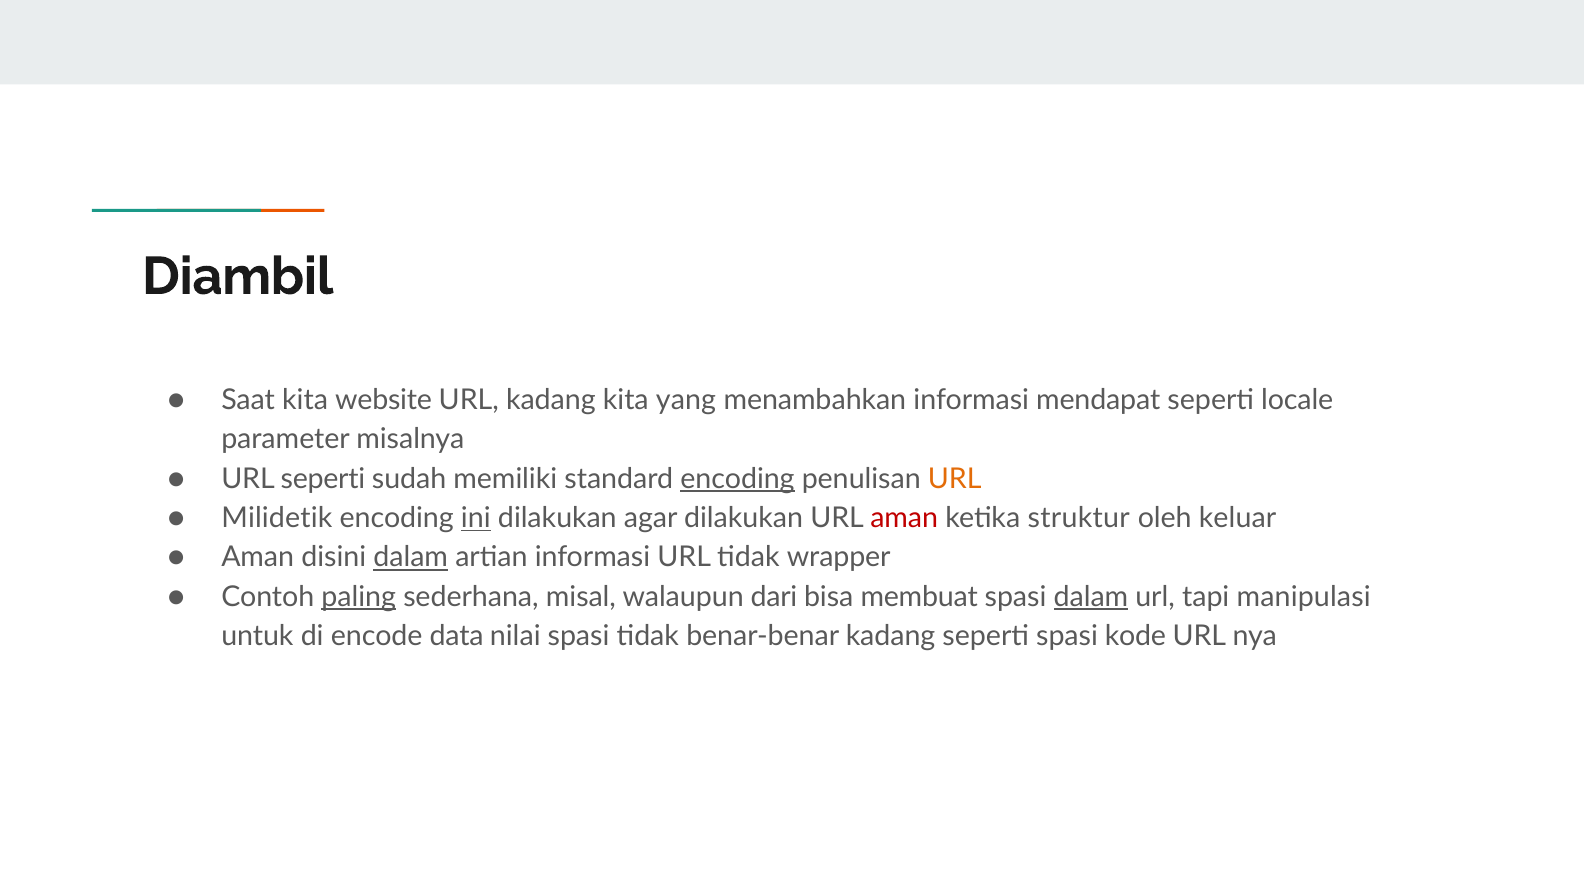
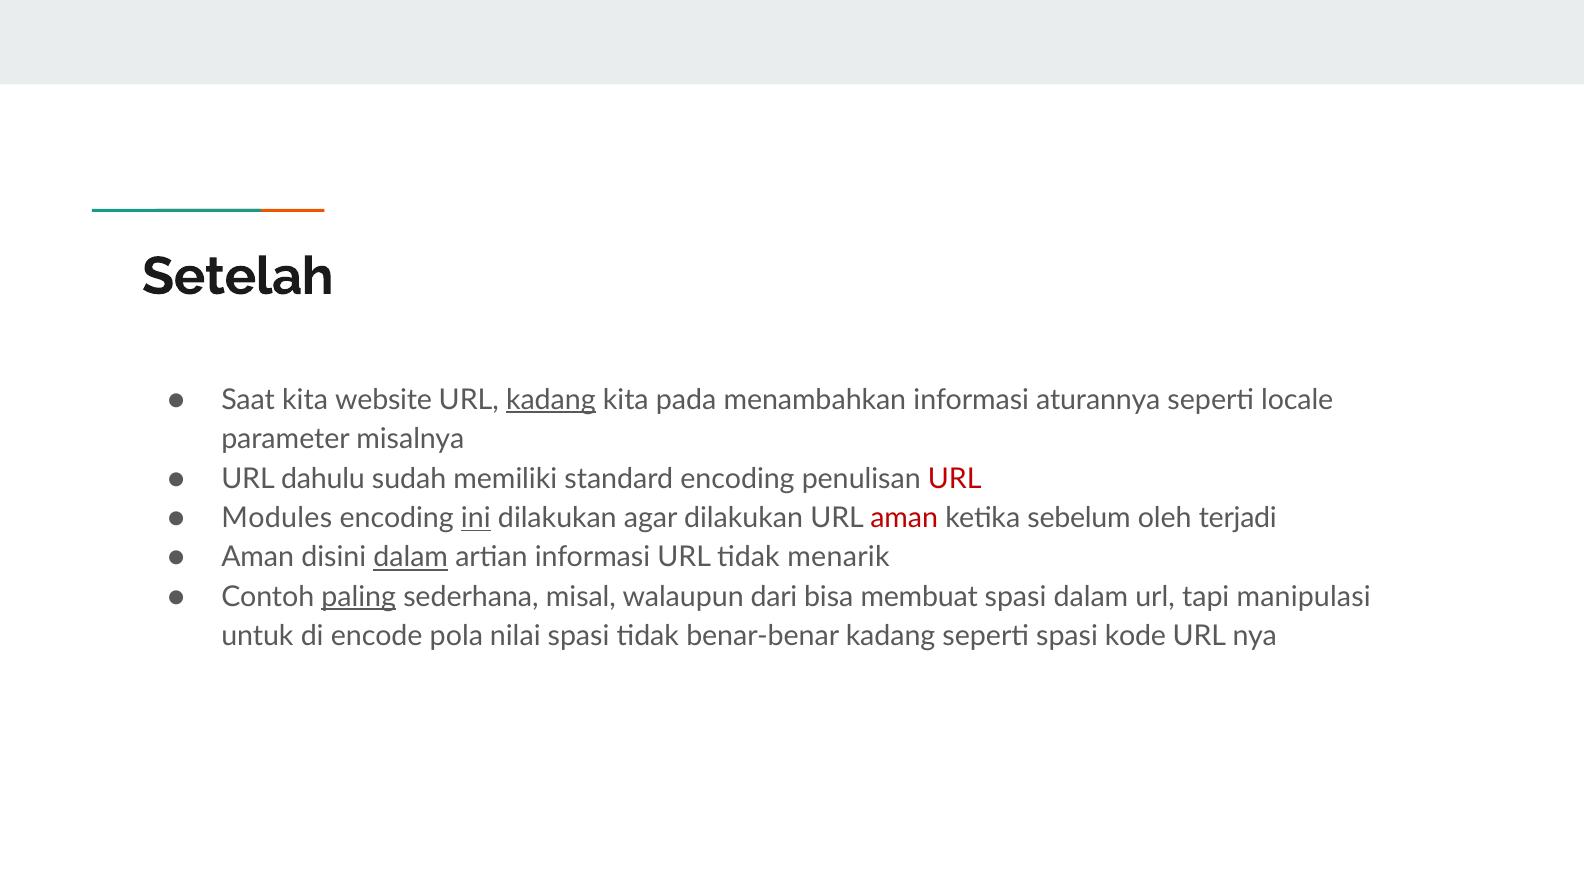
Diambil: Diambil -> Setelah
kadang at (551, 400) underline: none -> present
yang: yang -> pada
mendapat: mendapat -> aturannya
URL seperti: seperti -> dahulu
encoding at (737, 479) underline: present -> none
URL at (955, 479) colour: orange -> red
Milidetik: Milidetik -> Modules
struktur: struktur -> sebelum
keluar: keluar -> terjadi
wrapper: wrapper -> menarik
dalam at (1091, 597) underline: present -> none
data: data -> pola
